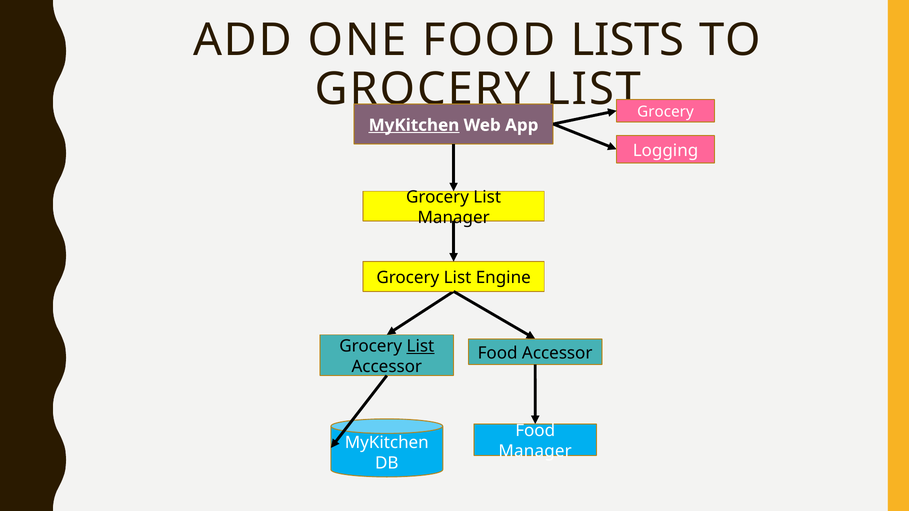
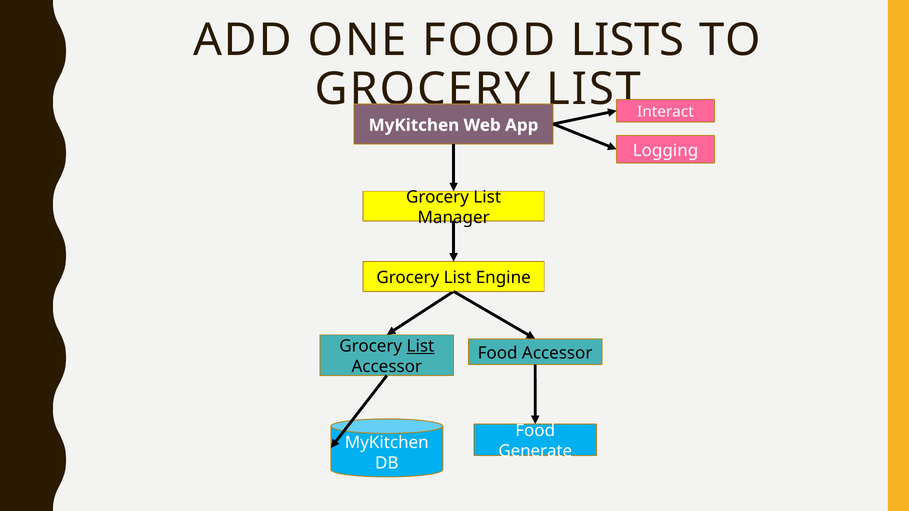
Grocery at (665, 112): Grocery -> Interact
MyKitchen at (414, 125) underline: present -> none
Manager at (535, 451): Manager -> Generate
